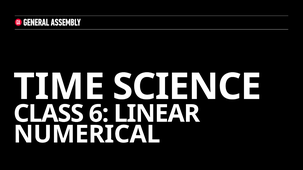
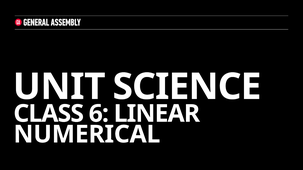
TIME: TIME -> UNIT
